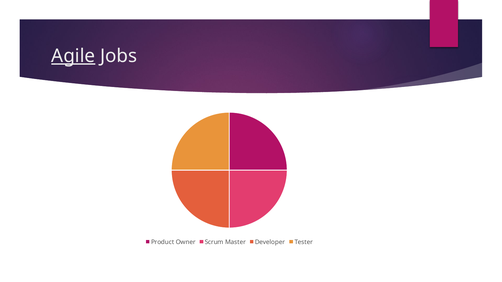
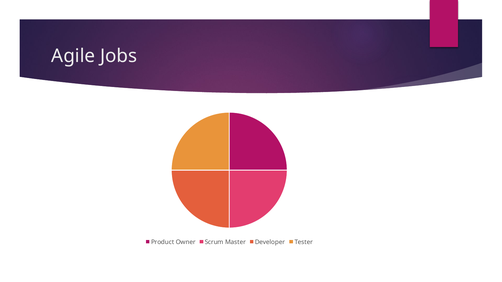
Agile underline: present -> none
